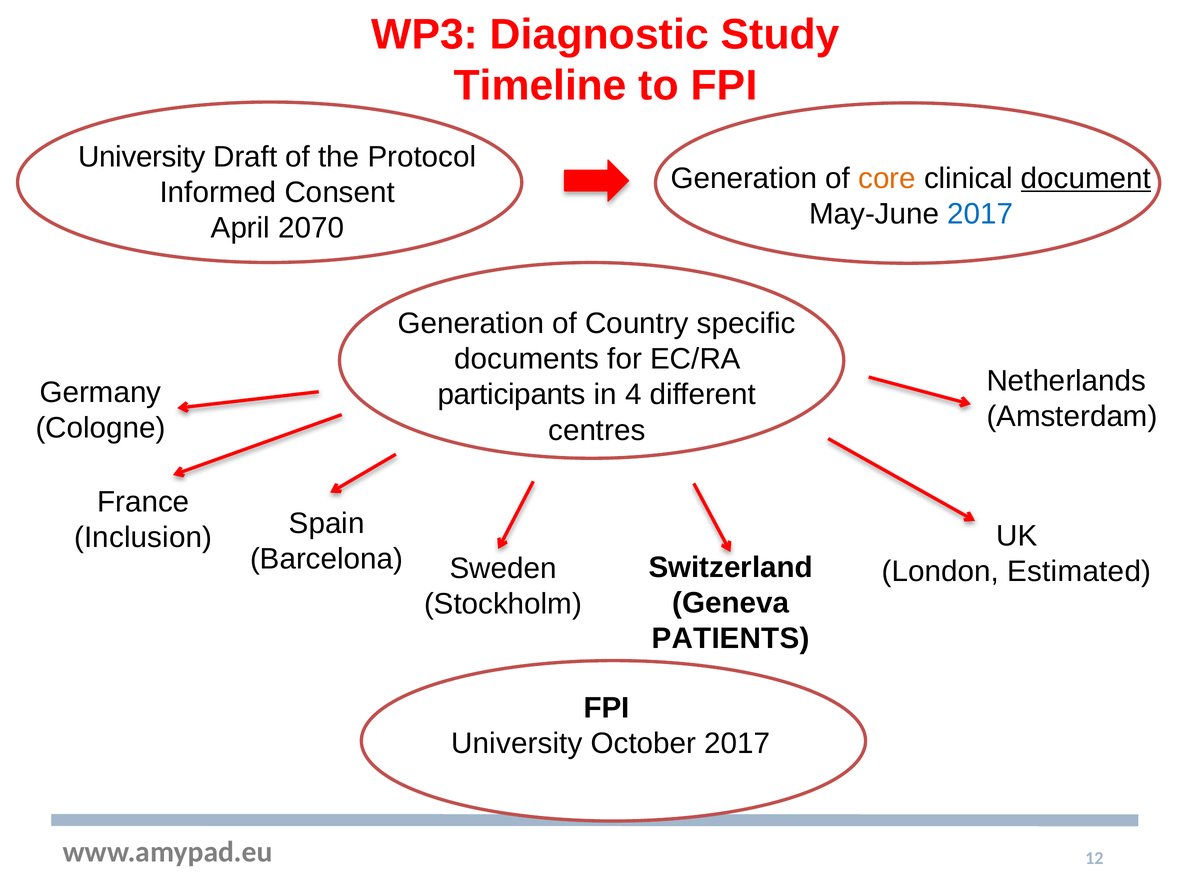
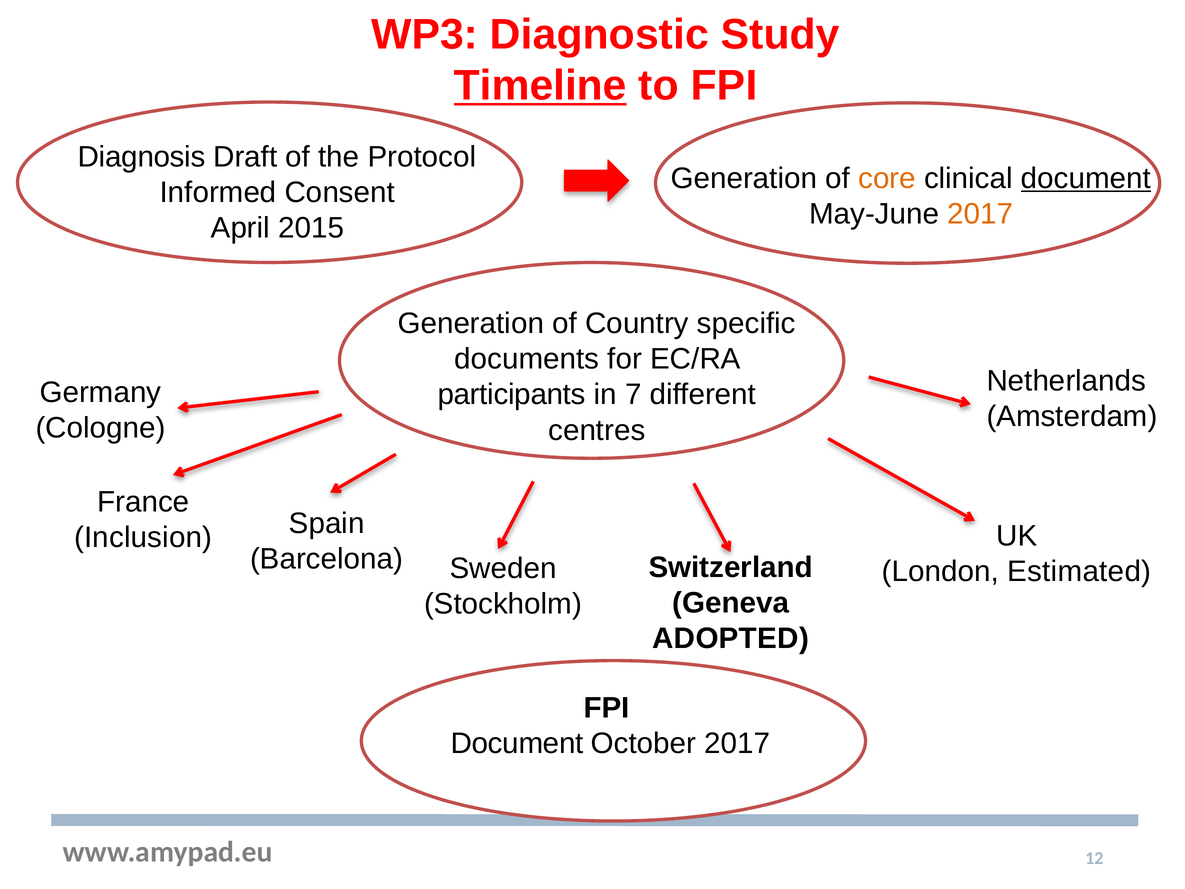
Timeline underline: none -> present
University at (142, 157): University -> Diagnosis
2017 at (980, 214) colour: blue -> orange
2070: 2070 -> 2015
4: 4 -> 7
PATIENTS: PATIENTS -> ADOPTED
University at (517, 743): University -> Document
